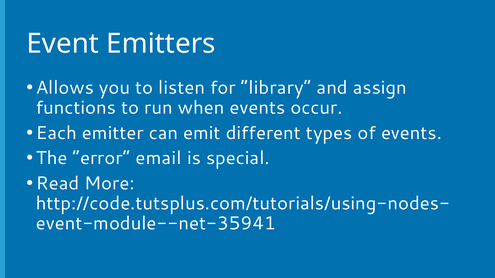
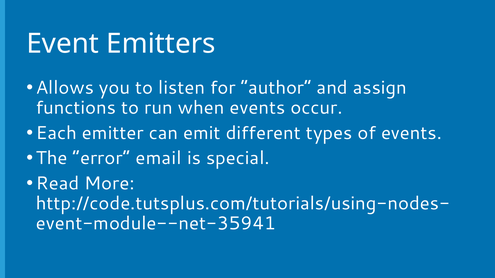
library: library -> author
